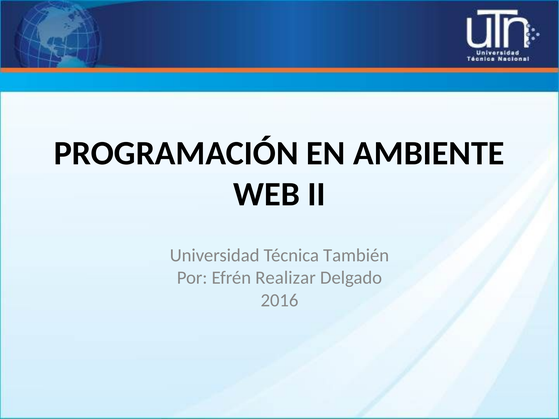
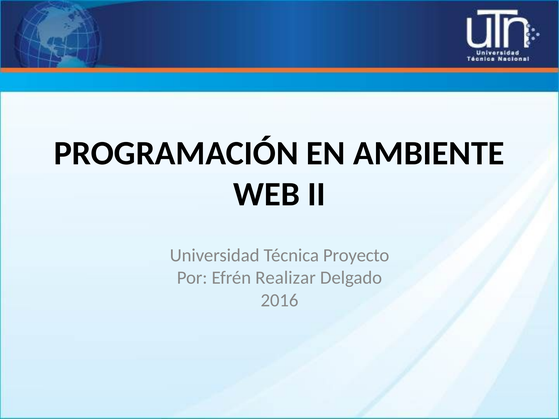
También: También -> Proyecto
